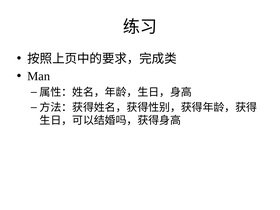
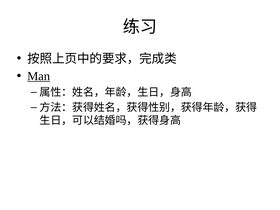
Man underline: none -> present
